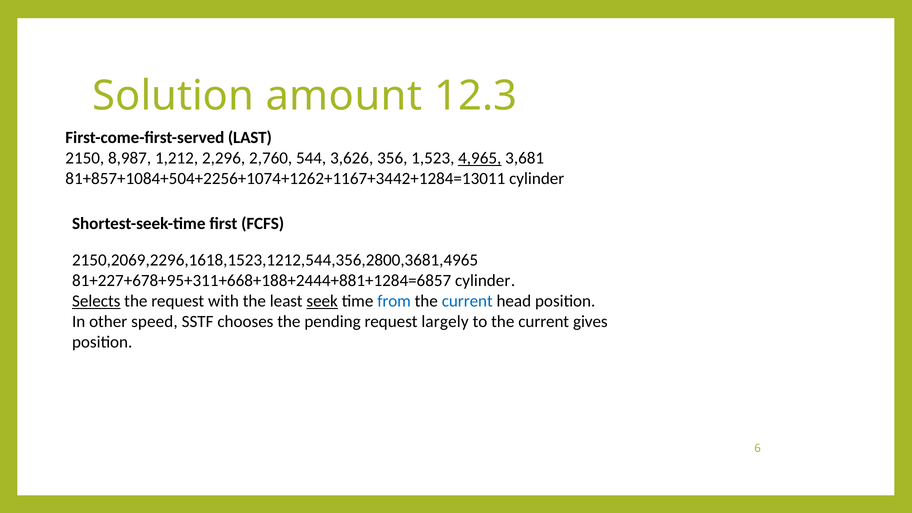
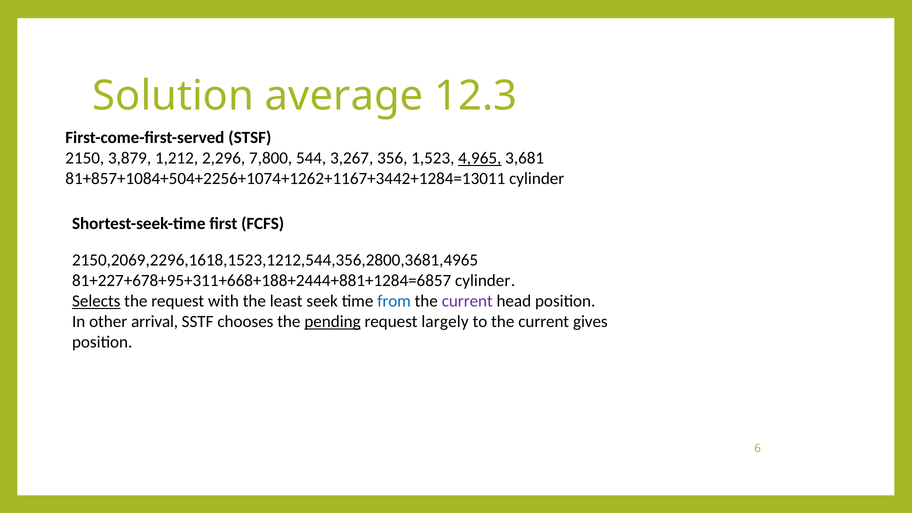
amount: amount -> average
LAST: LAST -> STSF
8,987: 8,987 -> 3,879
2,760: 2,760 -> 7,800
3,626: 3,626 -> 3,267
seek underline: present -> none
current at (467, 301) colour: blue -> purple
speed: speed -> arrival
pending underline: none -> present
